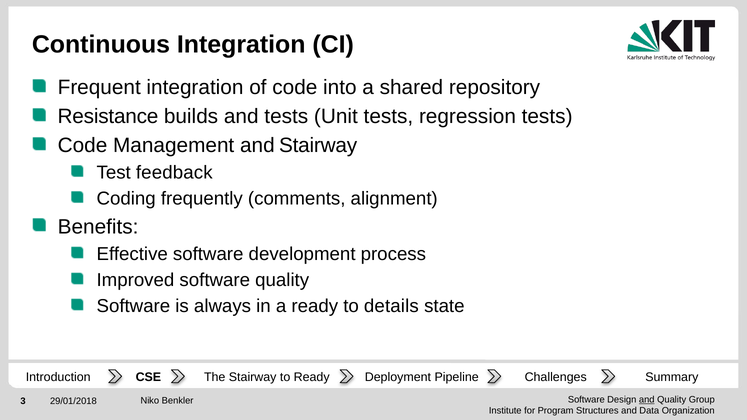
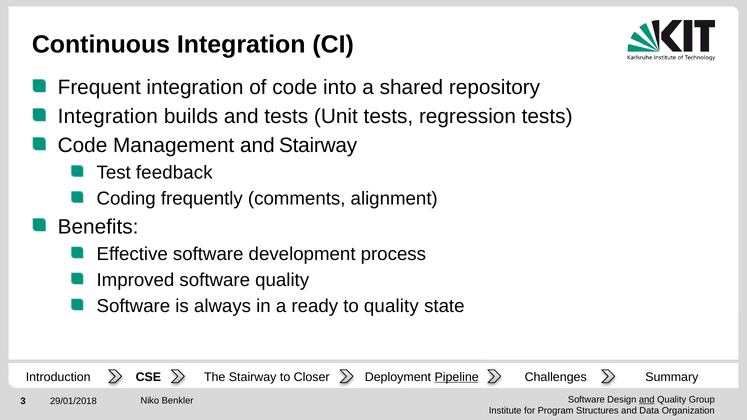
Resistance at (108, 116): Resistance -> Integration
to details: details -> quality
to Ready: Ready -> Closer
Pipeline underline: none -> present
